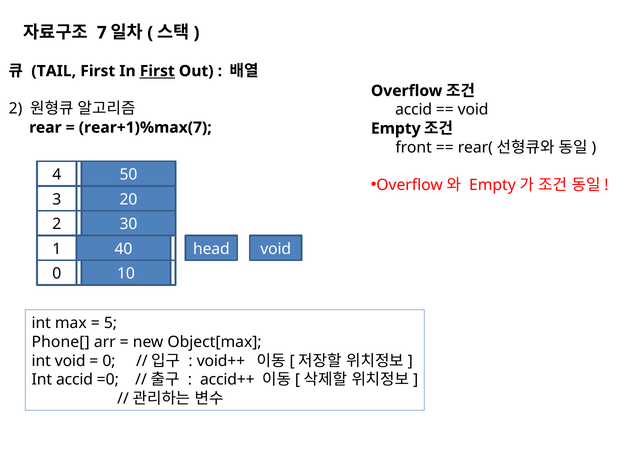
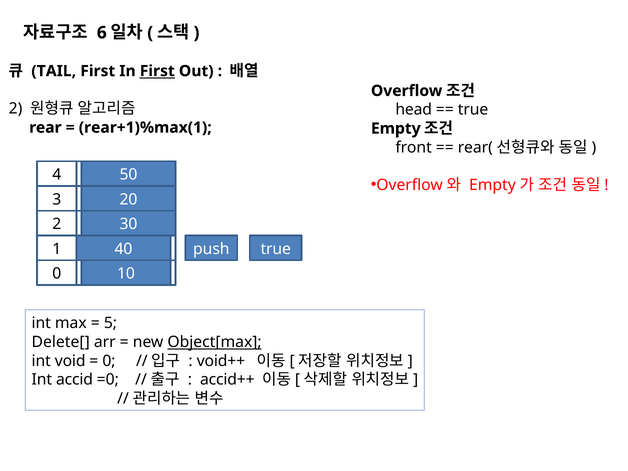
7: 7 -> 6
accid at (414, 110): accid -> head
void at (473, 110): void -> true
rear+1)%max(7: rear+1)%max(7 -> rear+1)%max(1
head: head -> push
void at (276, 249): void -> true
Phone[: Phone[ -> Delete[
Object[max underline: none -> present
